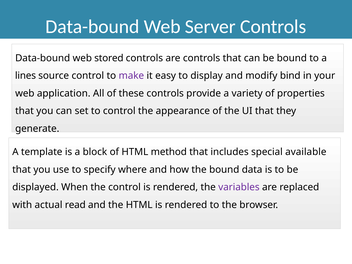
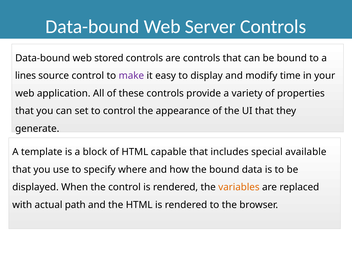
bind: bind -> time
method: method -> capable
variables colour: purple -> orange
read: read -> path
